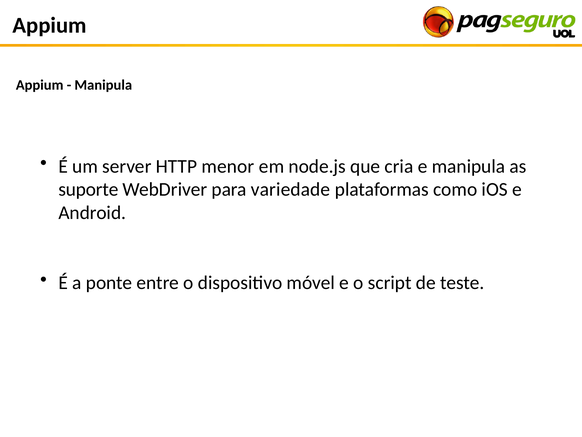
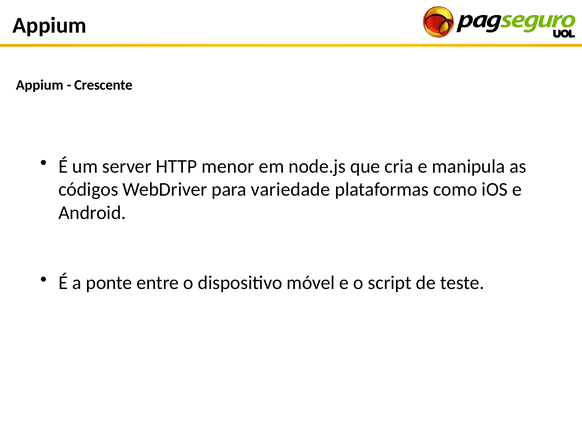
Manipula at (103, 85): Manipula -> Crescente
suporte: suporte -> códigos
